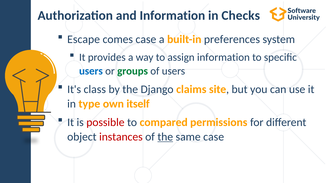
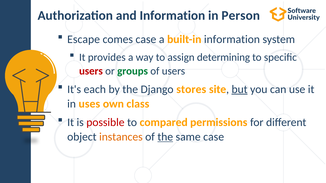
Checks: Checks -> Person
built-in preferences: preferences -> information
assign information: information -> determining
users at (91, 71) colour: blue -> red
class: class -> each
claims: claims -> stores
but underline: none -> present
type: type -> uses
itself: itself -> class
instances colour: red -> orange
